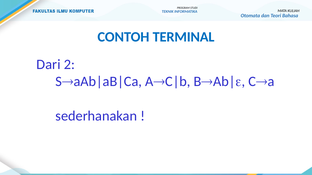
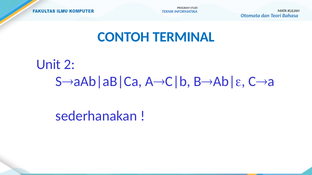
Dari: Dari -> Unit
